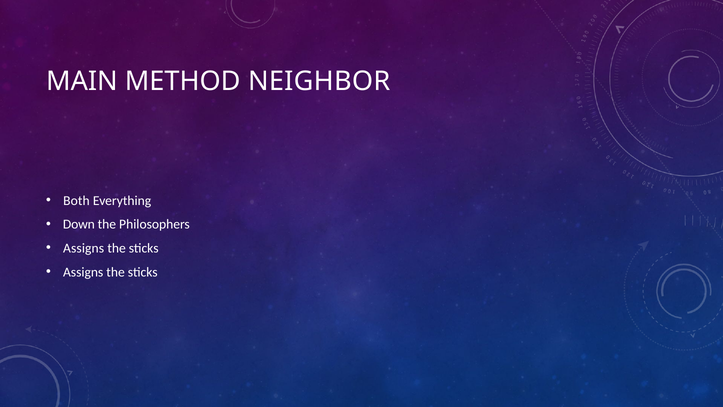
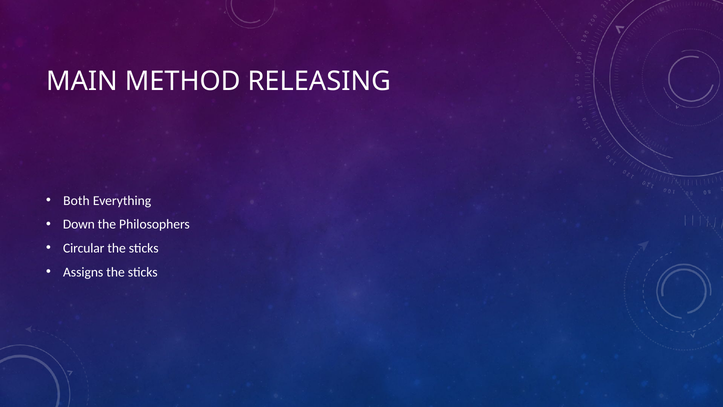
NEIGHBOR: NEIGHBOR -> RELEASING
Assigns at (84, 248): Assigns -> Circular
